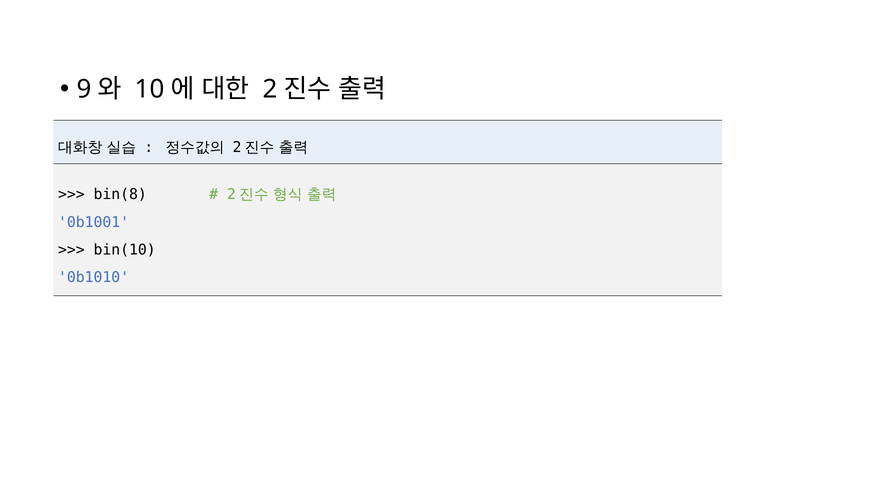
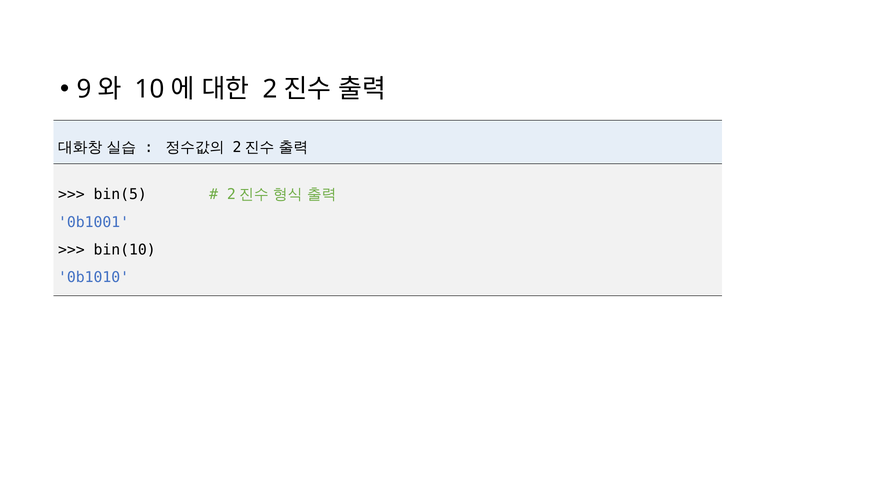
bin(8: bin(8 -> bin(5
